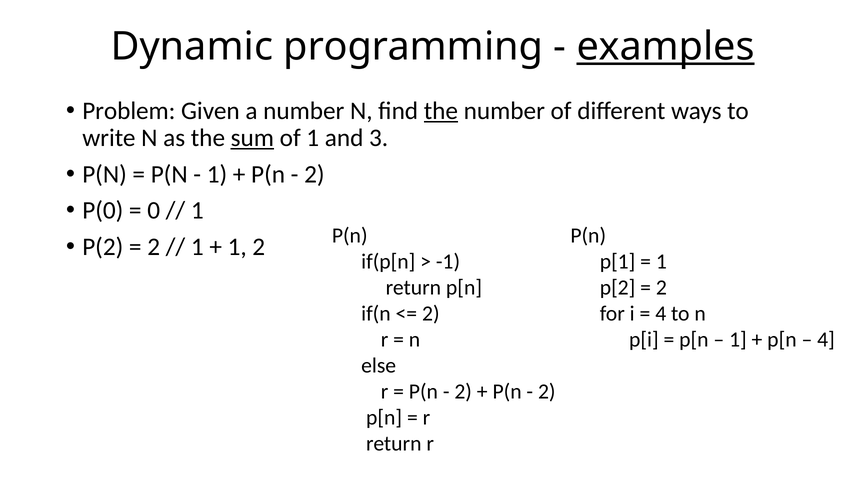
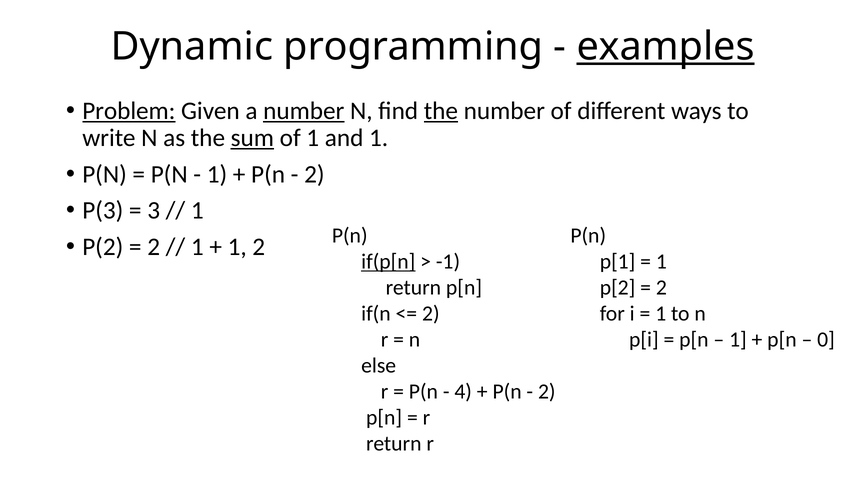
Problem underline: none -> present
number at (304, 111) underline: none -> present
and 3: 3 -> 1
P(0: P(0 -> P(3
0: 0 -> 3
if(p[n underline: none -> present
4 at (661, 314): 4 -> 1
4 at (826, 340): 4 -> 0
2 at (463, 392): 2 -> 4
